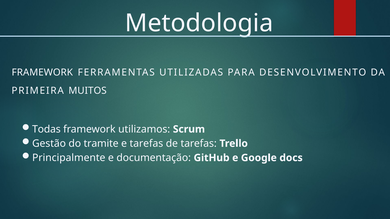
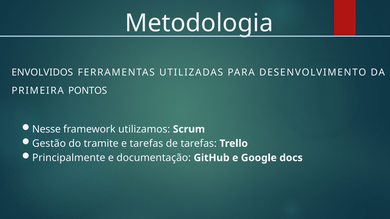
FRAMEWORK at (42, 73): FRAMEWORK -> ENVOLVIDOS
MUITOS: MUITOS -> PONTOS
Todas: Todas -> Nesse
